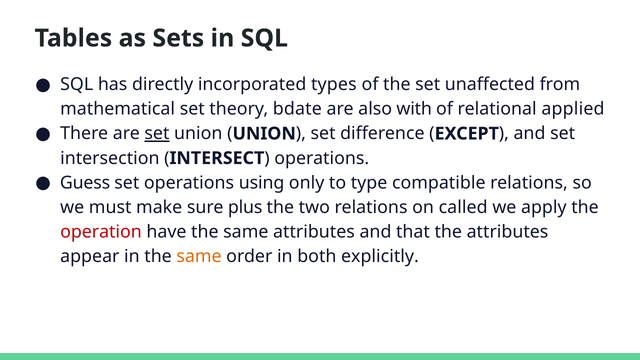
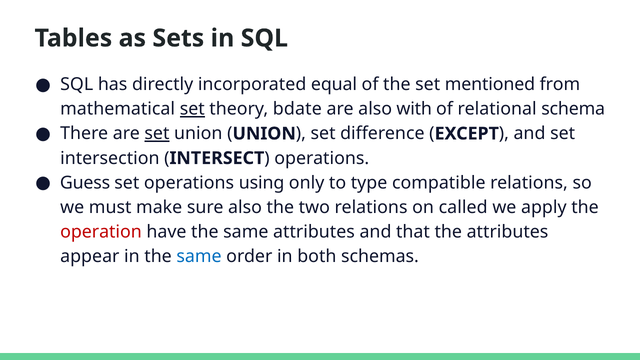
types: types -> equal
unaffected: unaffected -> mentioned
set at (192, 109) underline: none -> present
applied: applied -> schema
sure plus: plus -> also
same at (199, 256) colour: orange -> blue
explicitly: explicitly -> schemas
